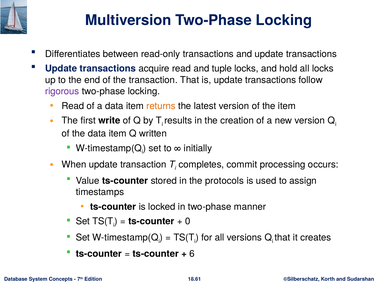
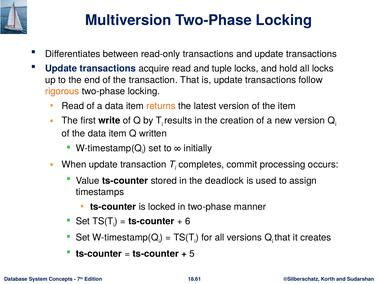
rigorous colour: purple -> orange
protocols: protocols -> deadlock
0: 0 -> 6
6: 6 -> 5
